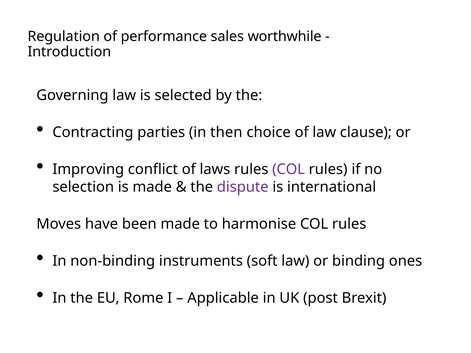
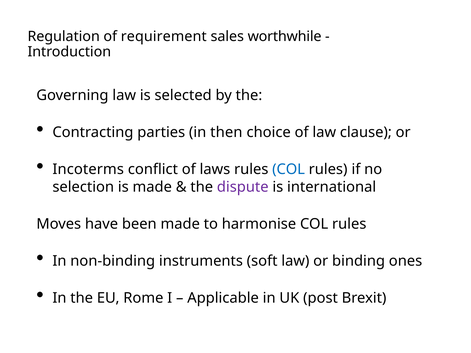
performance: performance -> requirement
Improving: Improving -> Incoterms
COL at (289, 170) colour: purple -> blue
